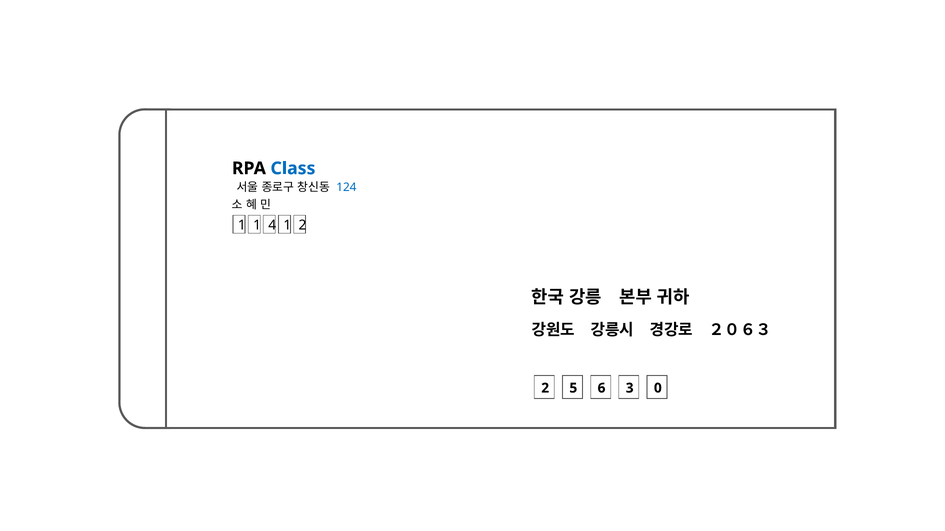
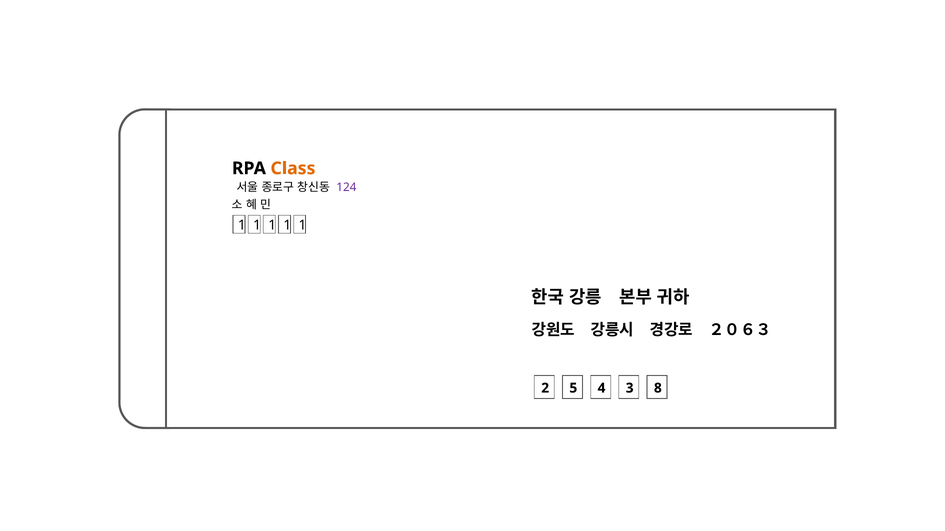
Class colour: blue -> orange
124 colour: blue -> purple
4 at (272, 225): 4 -> 1
2 at (303, 225): 2 -> 1
6: 6 -> 4
0: 0 -> 8
